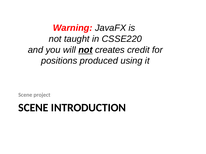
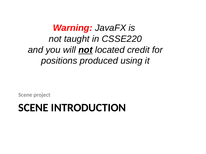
creates: creates -> located
